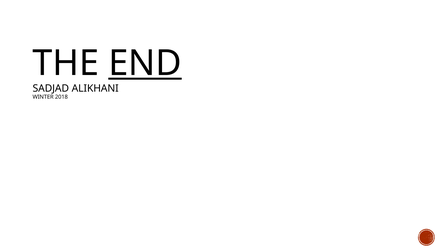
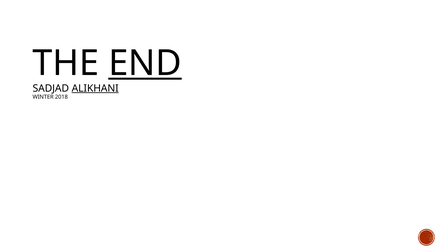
ALIKHANI underline: none -> present
